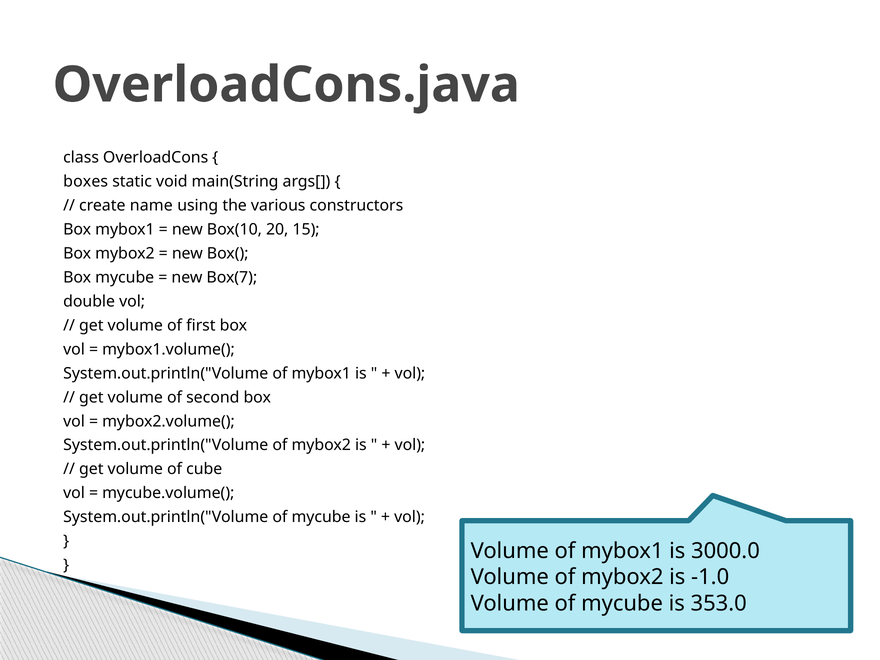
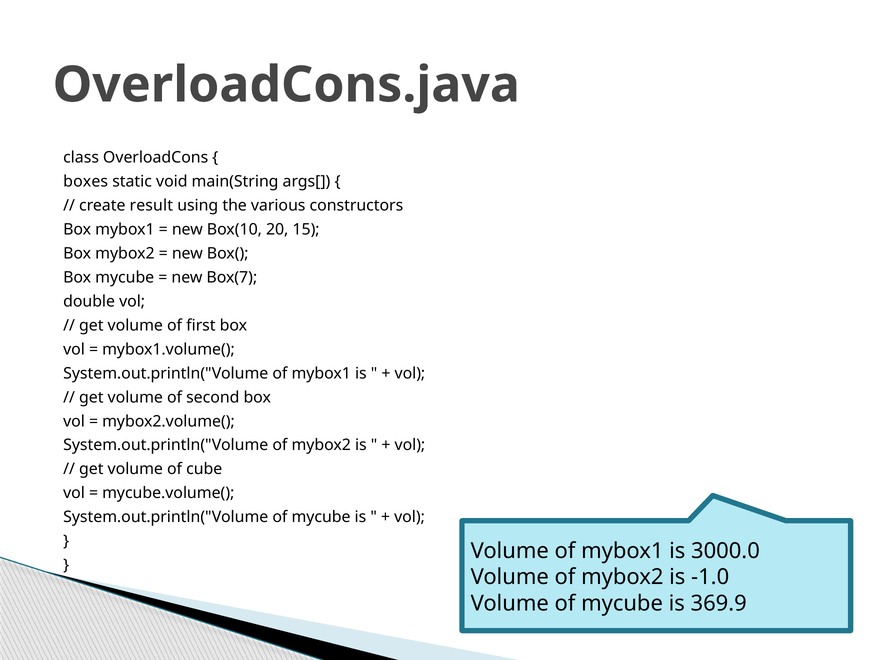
name: name -> result
353.0: 353.0 -> 369.9
